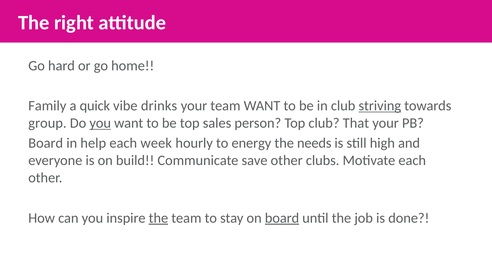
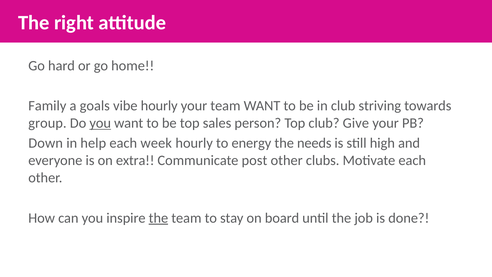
quick: quick -> goals
vibe drinks: drinks -> hourly
striving underline: present -> none
That: That -> Give
Board at (46, 143): Board -> Down
build: build -> extra
save: save -> post
board at (282, 218) underline: present -> none
